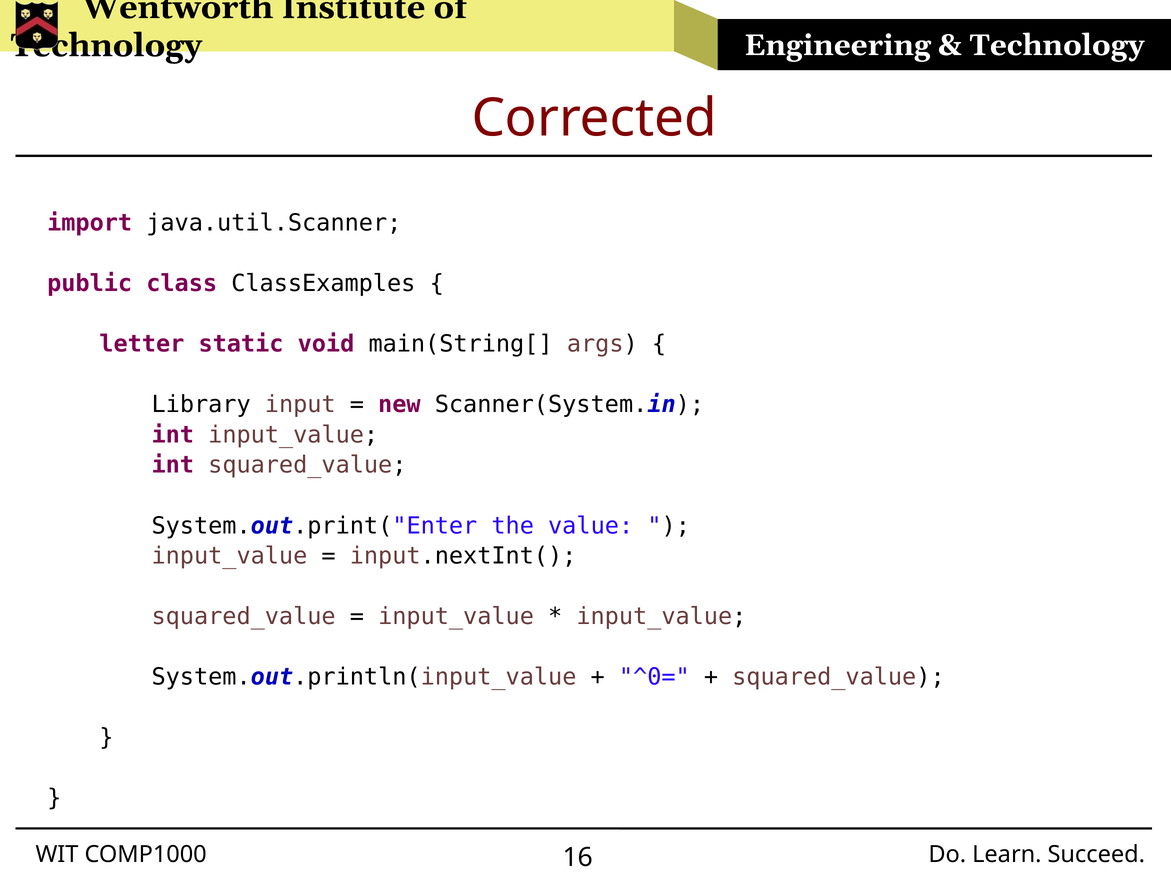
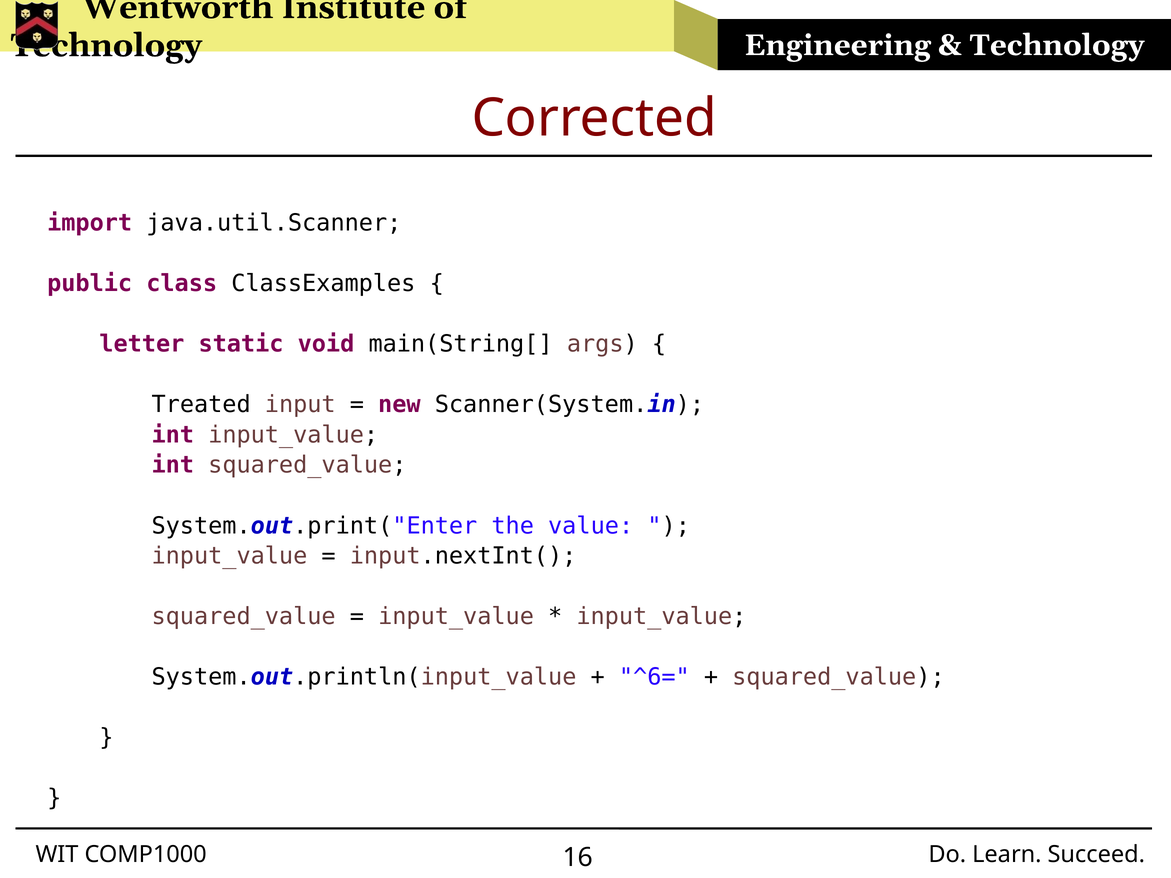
Library: Library -> Treated
^0=: ^0= -> ^6=
